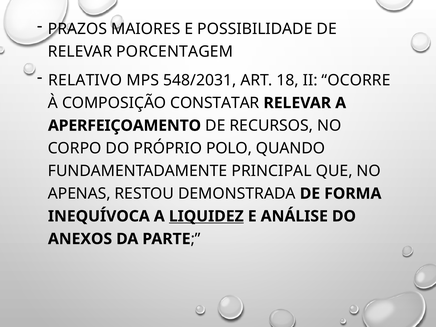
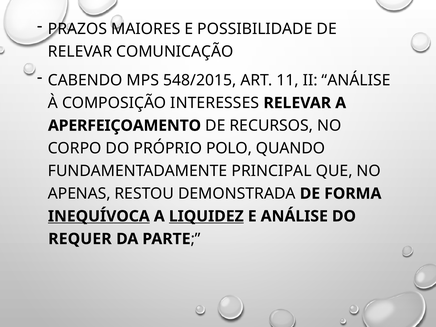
PORCENTAGEM: PORCENTAGEM -> COMUNICAÇÃO
RELATIVO: RELATIVO -> CABENDO
548/2031: 548/2031 -> 548/2015
18: 18 -> 11
II OCORRE: OCORRE -> ANÁLISE
CONSTATAR: CONSTATAR -> INTERESSES
INEQUÍVOCA underline: none -> present
ANEXOS: ANEXOS -> REQUER
